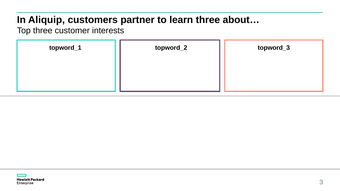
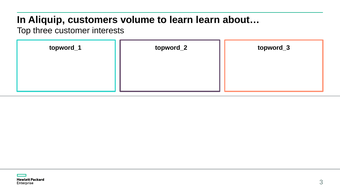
partner: partner -> volume
learn three: three -> learn
